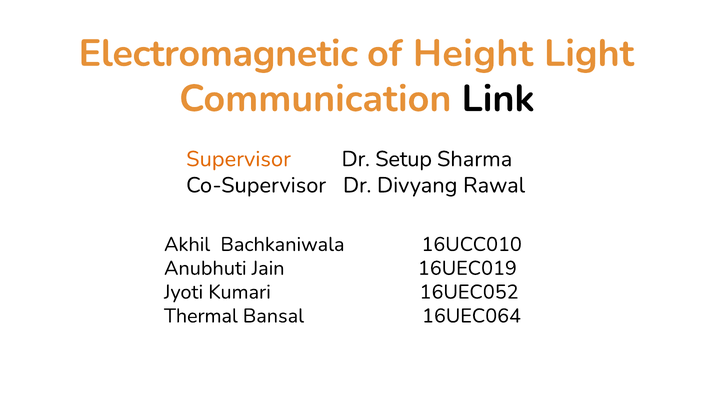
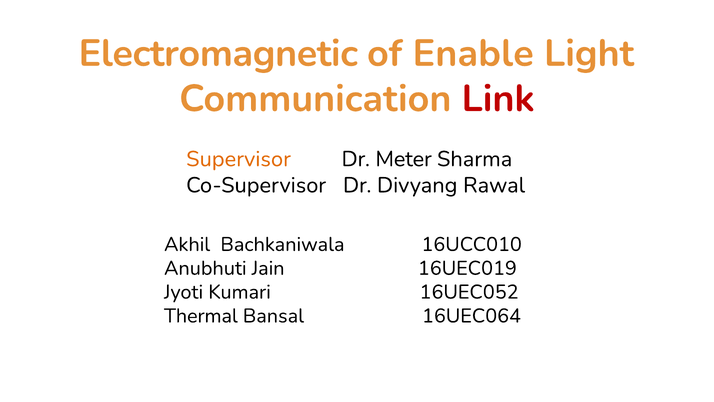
Height: Height -> Enable
Link colour: black -> red
Setup: Setup -> Meter
